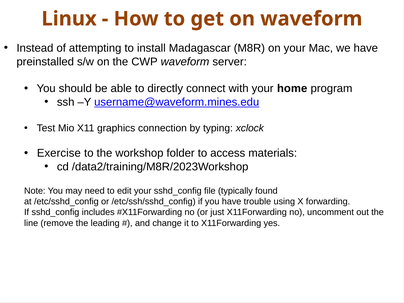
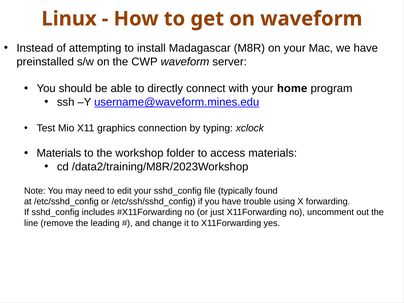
Exercise at (59, 153): Exercise -> Materials
